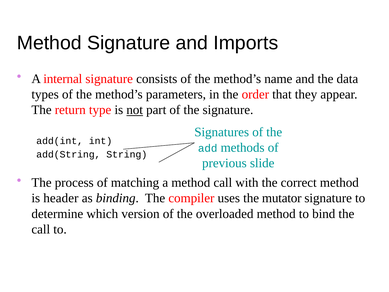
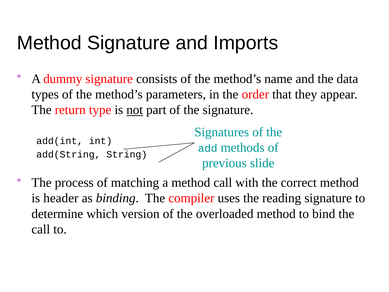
internal: internal -> dummy
mutator: mutator -> reading
